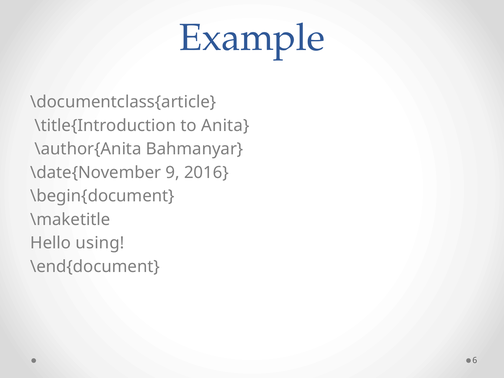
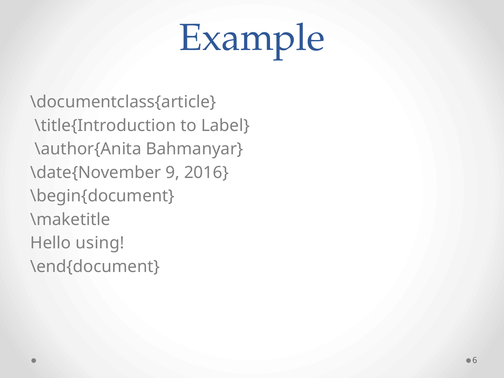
Anita: Anita -> Label
